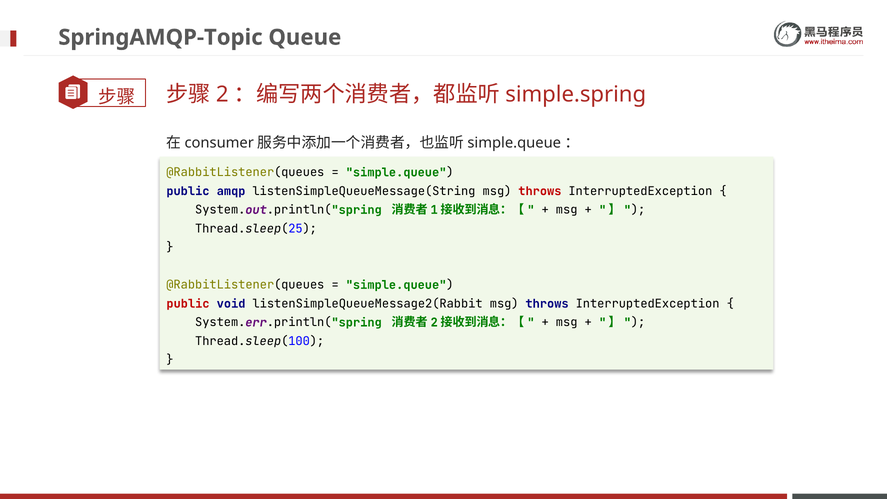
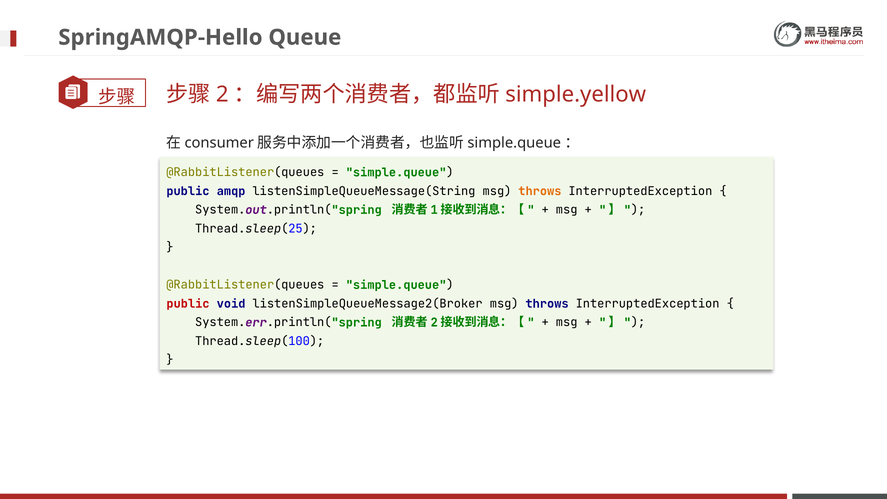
SpringAMQP-Topic: SpringAMQP-Topic -> SpringAMQP-Hello
simple.spring: simple.spring -> simple.yellow
throws at (540, 191) colour: red -> orange
listenSimpleQueueMessage2(Rabbit: listenSimpleQueueMessage2(Rabbit -> listenSimpleQueueMessage2(Broker
